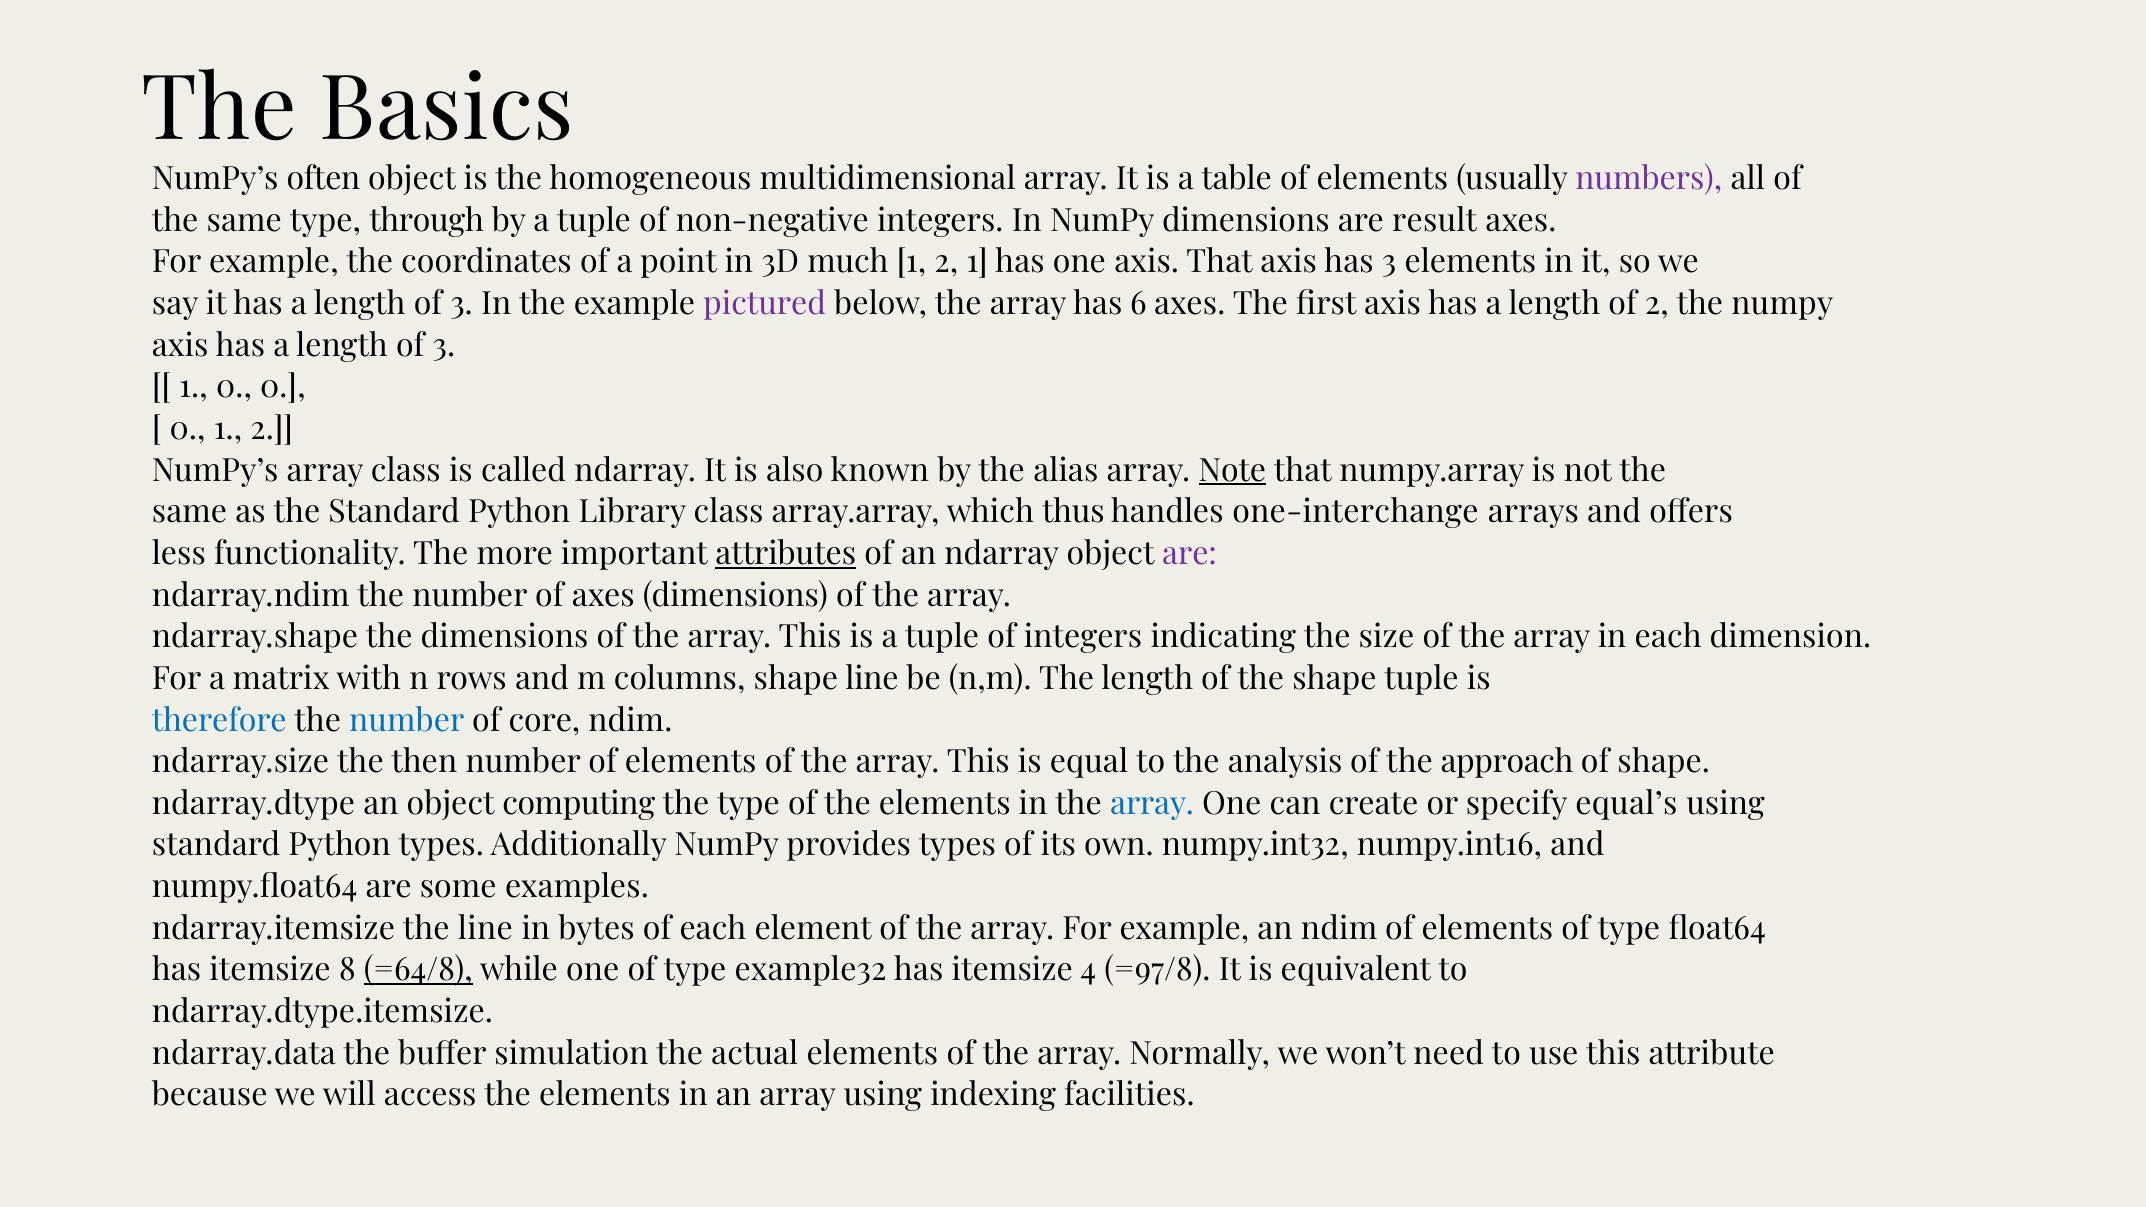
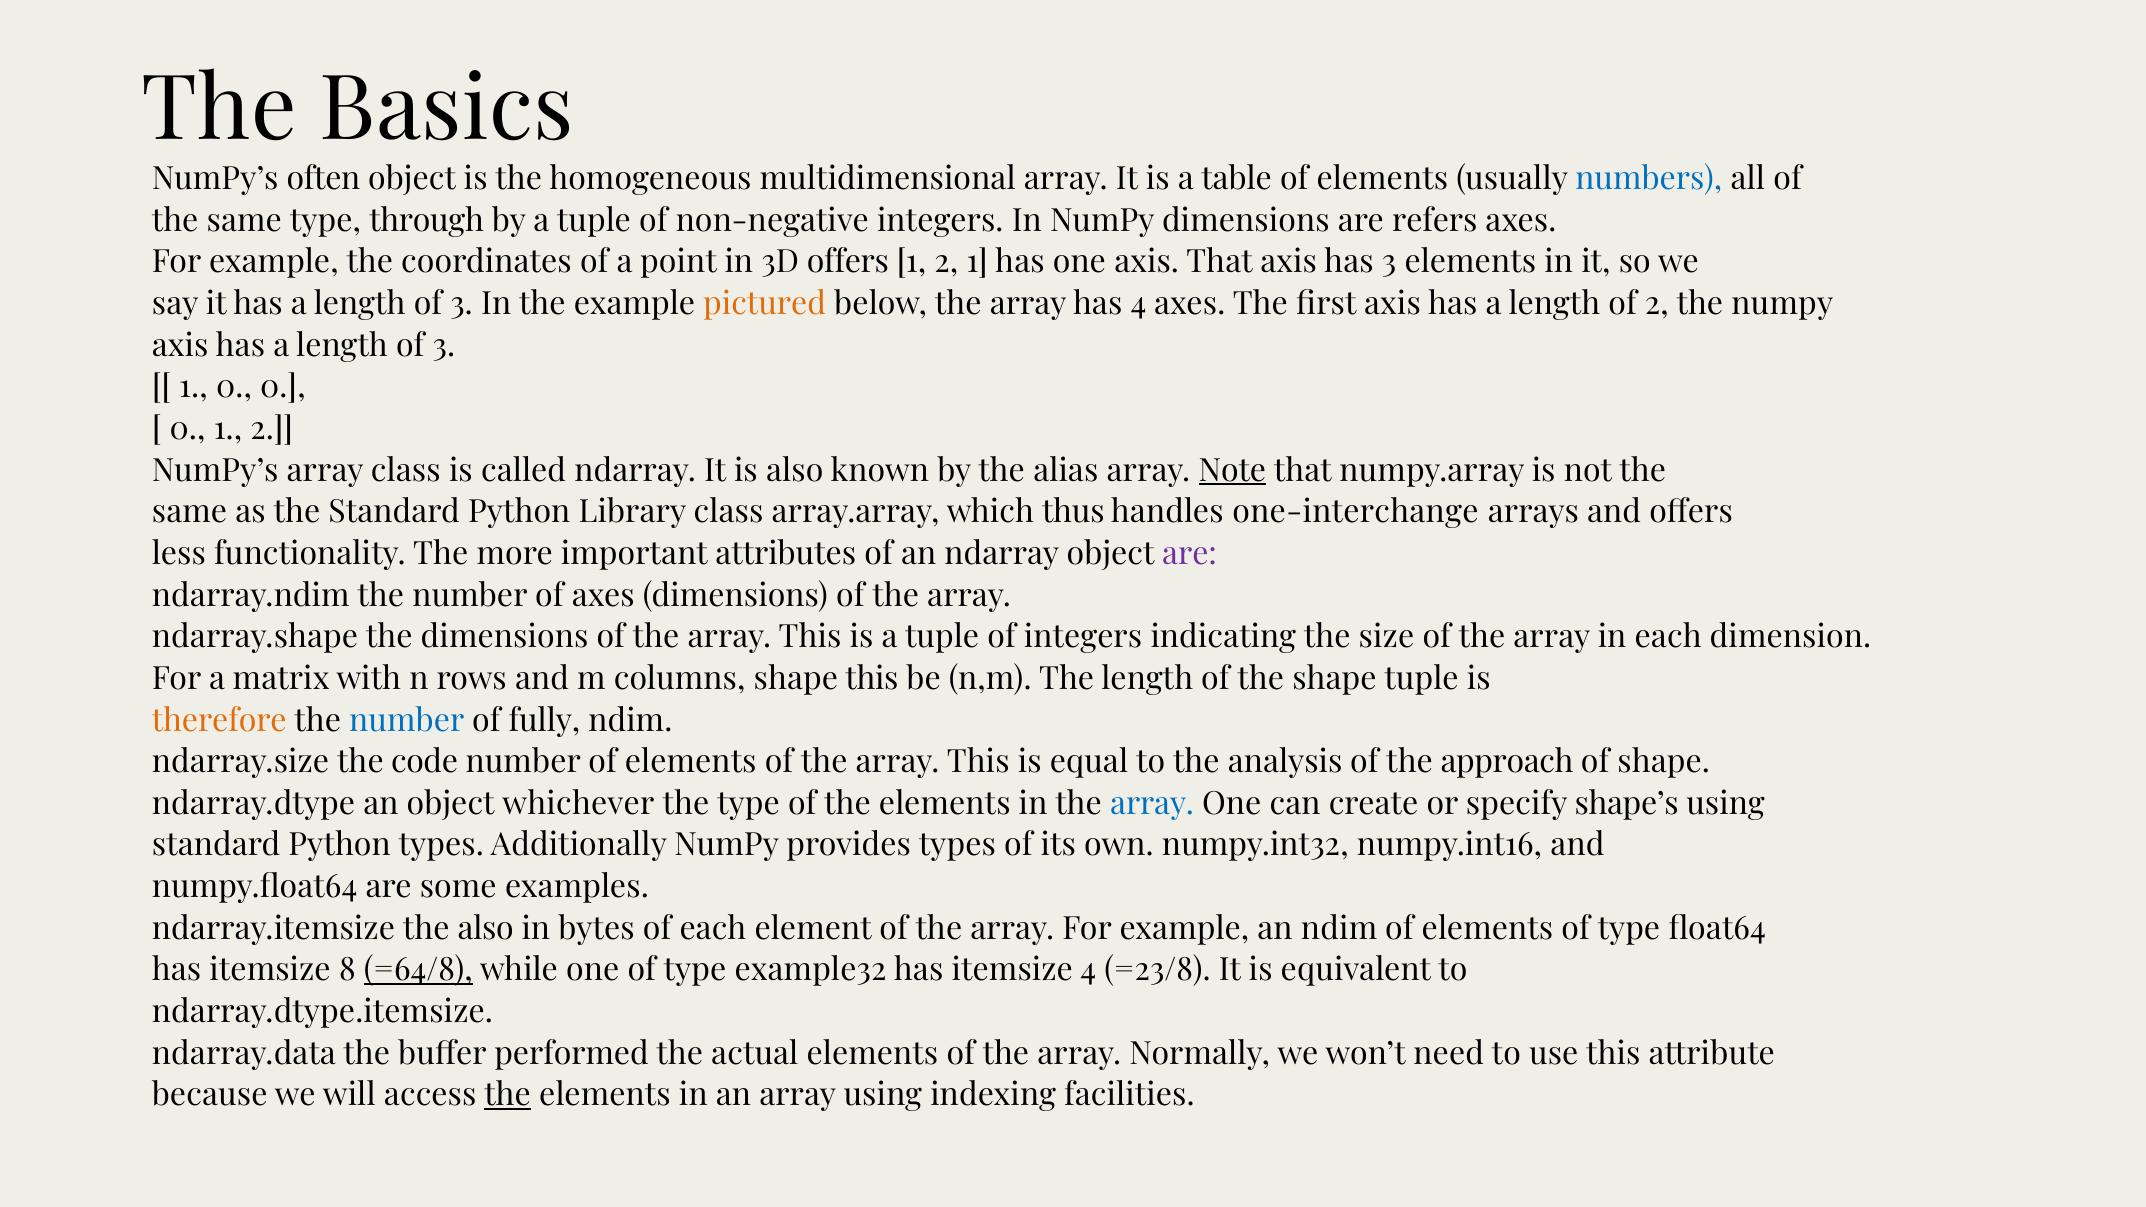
numbers colour: purple -> blue
result: result -> refers
3D much: much -> offers
pictured colour: purple -> orange
has 6: 6 -> 4
attributes underline: present -> none
shape line: line -> this
therefore colour: blue -> orange
core: core -> fully
then: then -> code
computing: computing -> whichever
equal’s: equal’s -> shape’s
the line: line -> also
=97/8: =97/8 -> =23/8
simulation: simulation -> performed
the at (508, 1095) underline: none -> present
